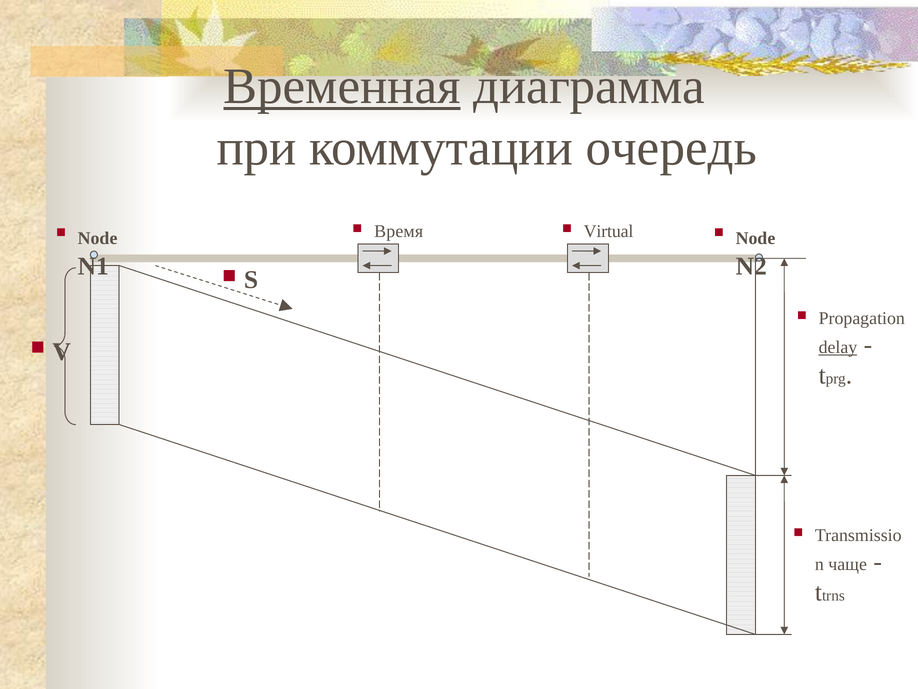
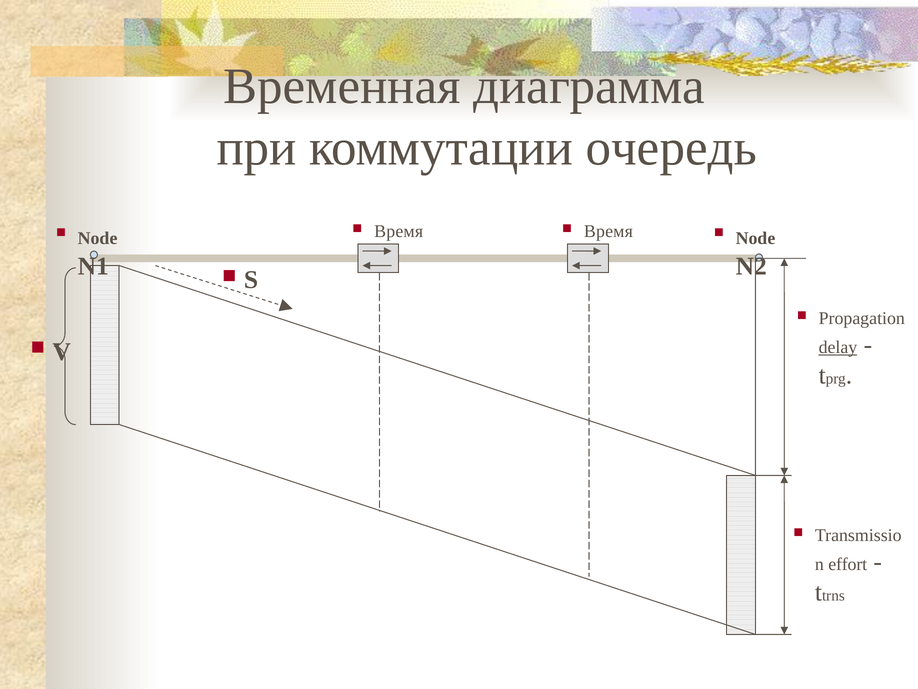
Временная underline: present -> none
Virtual at (609, 231): Virtual -> Время
чаще: чаще -> effort
